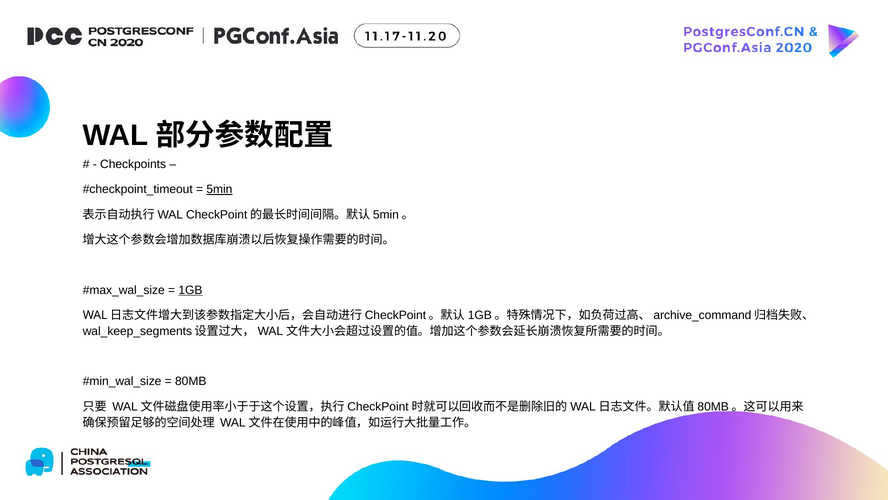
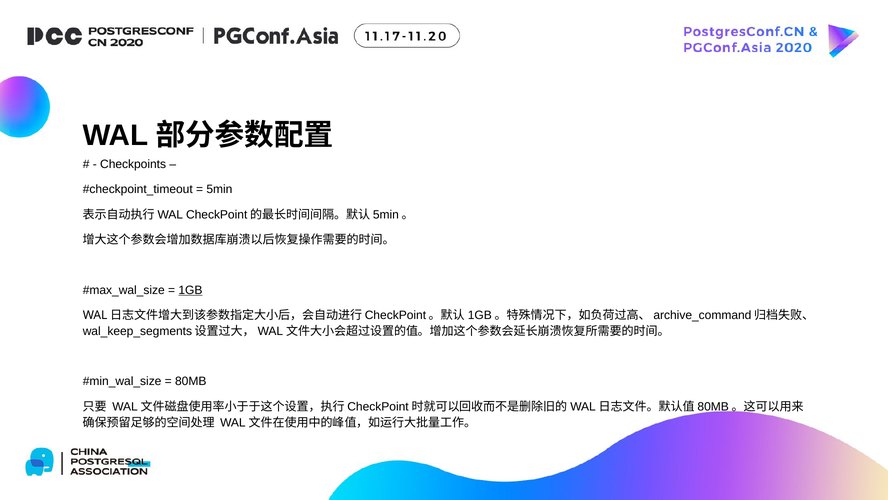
5min underline: present -> none
